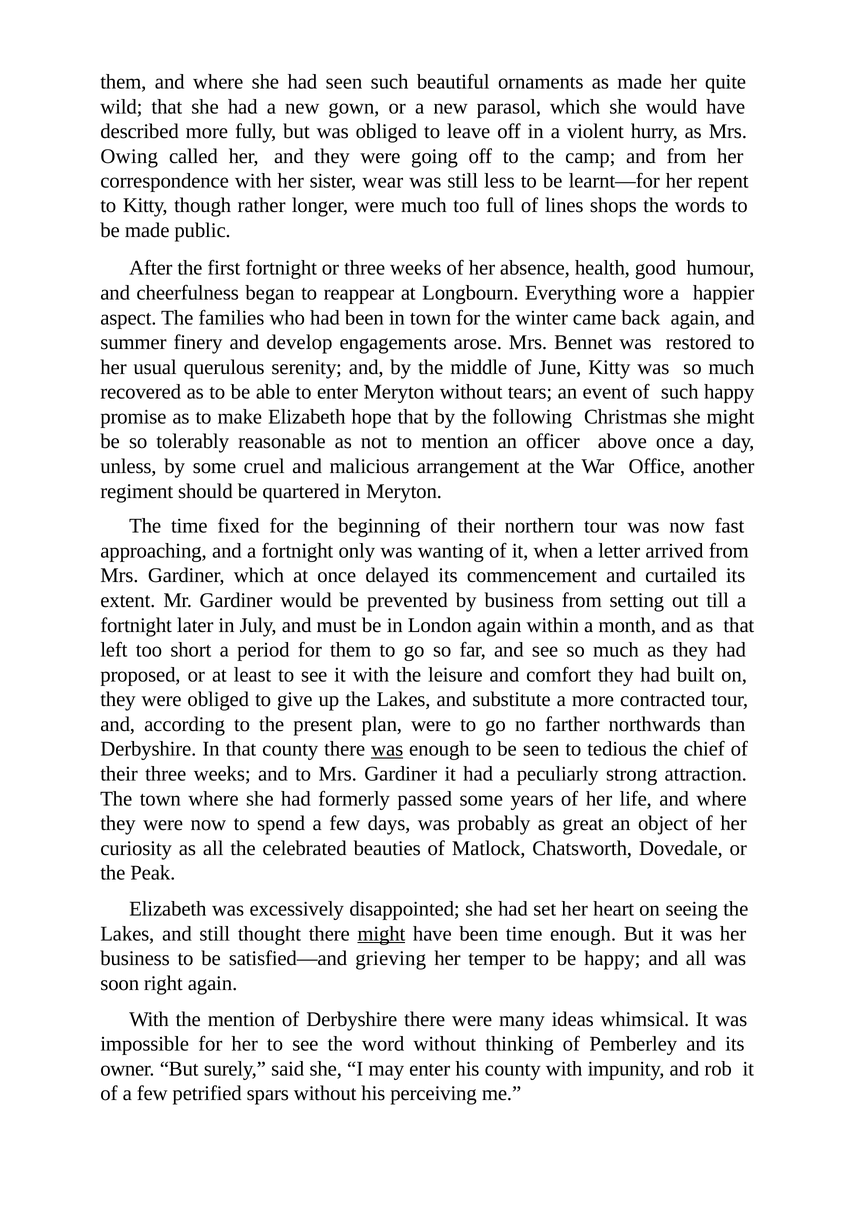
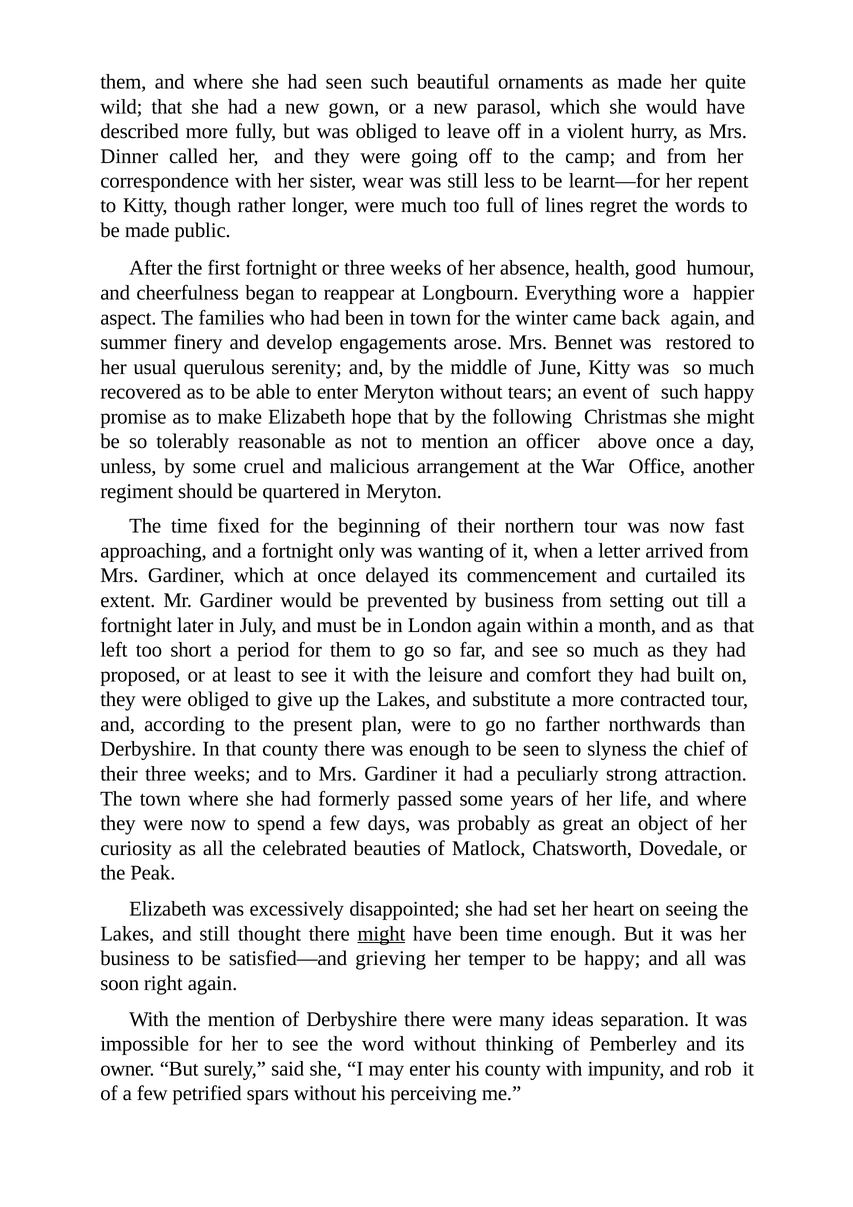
Owing: Owing -> Dinner
shops: shops -> regret
was at (387, 749) underline: present -> none
tedious: tedious -> slyness
whimsical: whimsical -> separation
